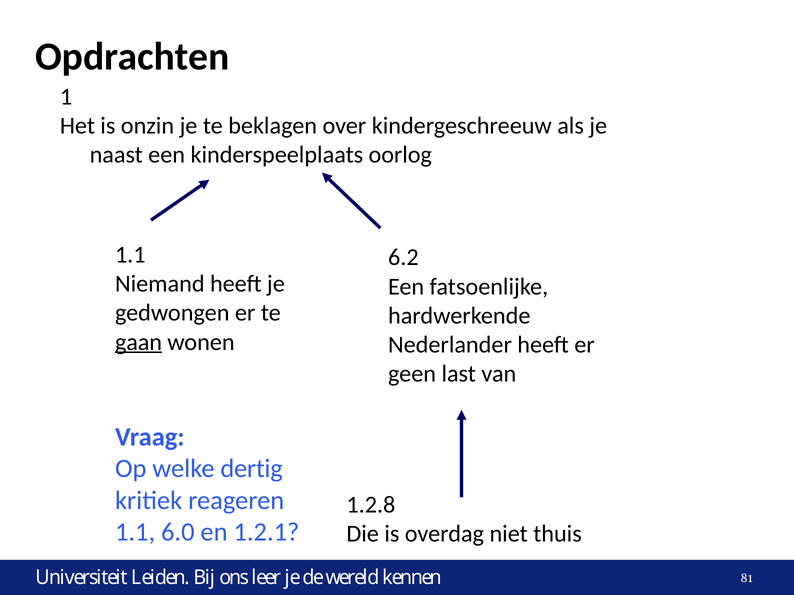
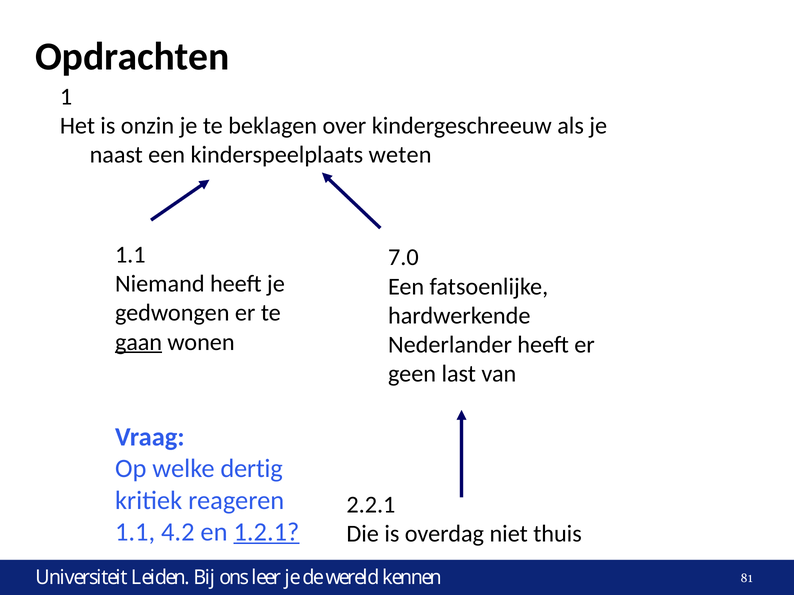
oorlog: oorlog -> weten
6.2: 6.2 -> 7.0
1.2.8: 1.2.8 -> 2.2.1
6.0: 6.0 -> 4.2
1.2.1 underline: none -> present
